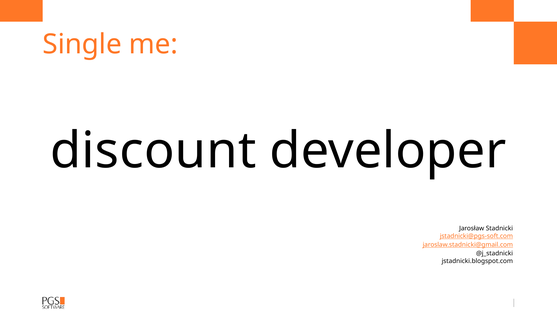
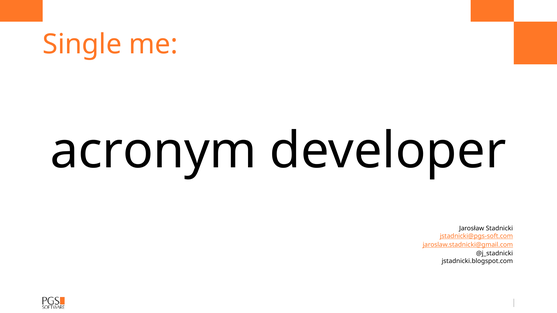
discount: discount -> acronym
